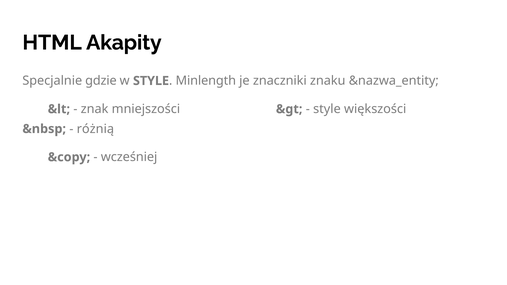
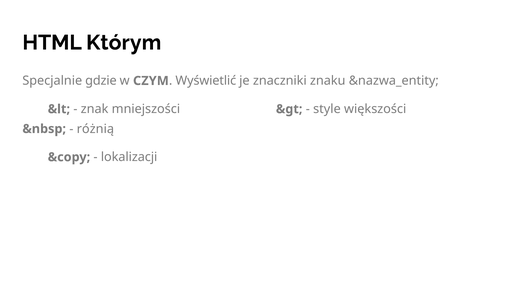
Akapity: Akapity -> Którym
w STYLE: STYLE -> CZYM
Minlength: Minlength -> Wyświetlić
wcześniej: wcześniej -> lokalizacji
